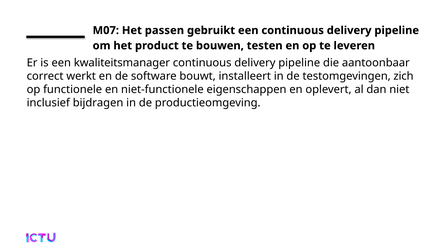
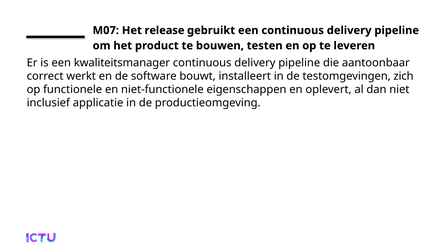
passen: passen -> release
bijdragen: bijdragen -> applicatie
